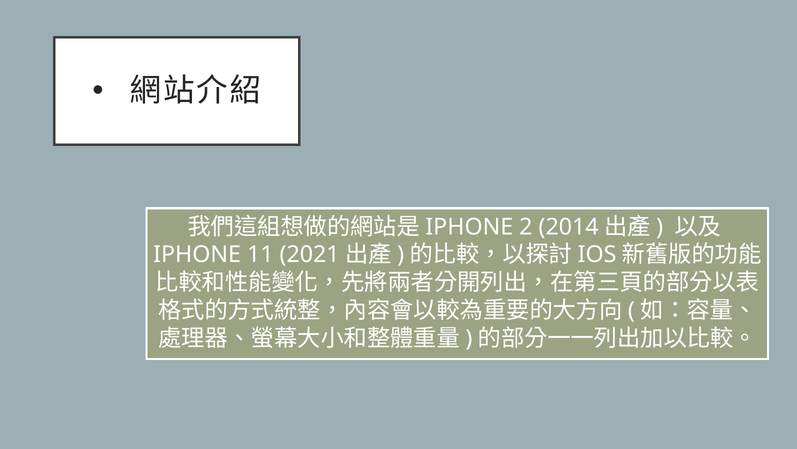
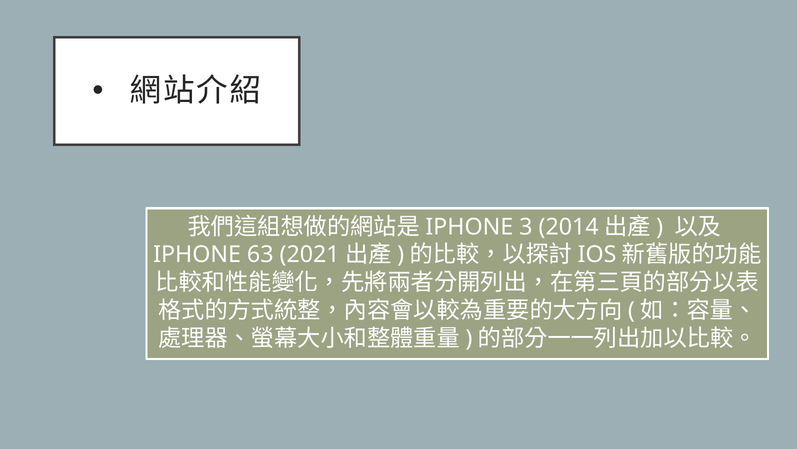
2: 2 -> 3
11: 11 -> 63
